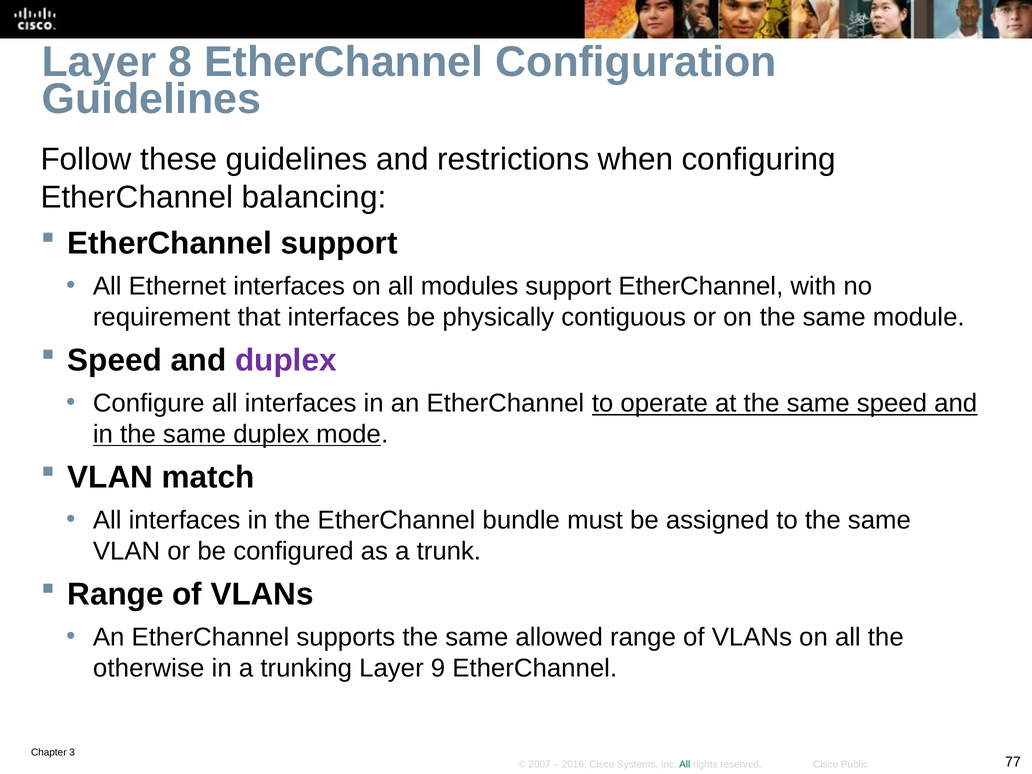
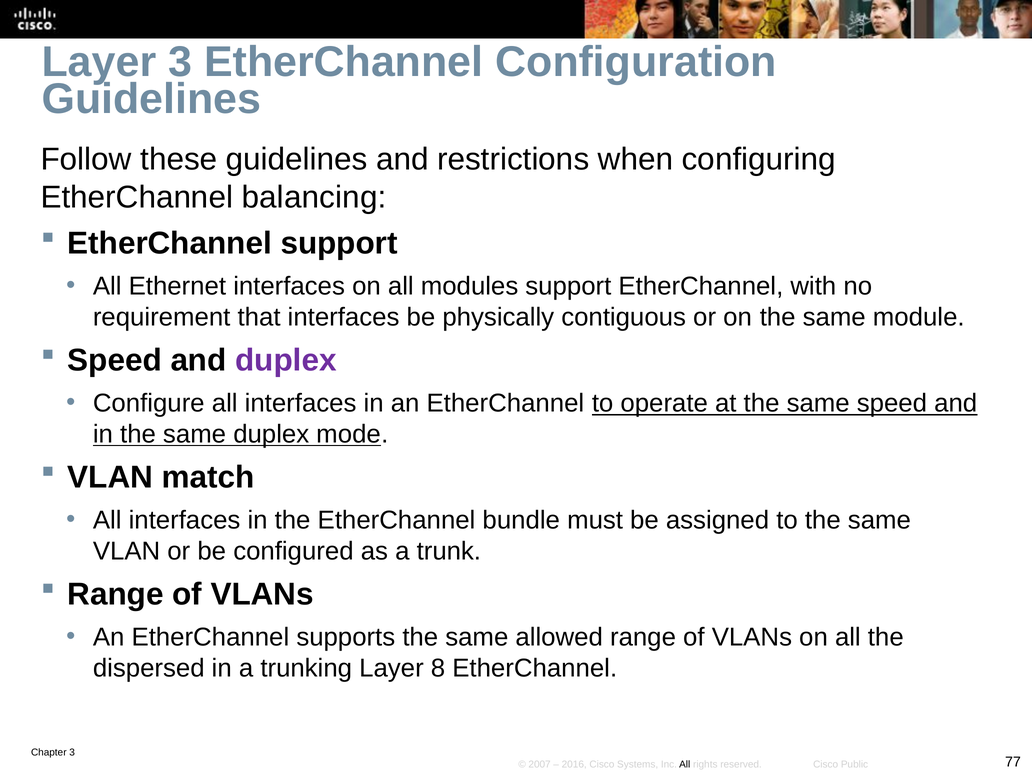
Layer 8: 8 -> 3
otherwise: otherwise -> dispersed
9: 9 -> 8
All at (685, 764) colour: green -> black
